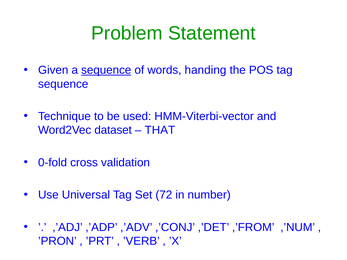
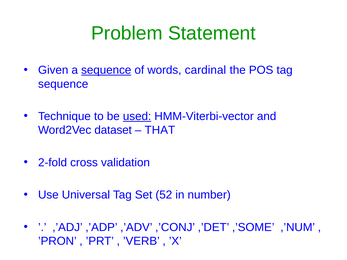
handing: handing -> cardinal
used underline: none -> present
0-fold: 0-fold -> 2-fold
72: 72 -> 52
,’FROM: ,’FROM -> ,’SOME
